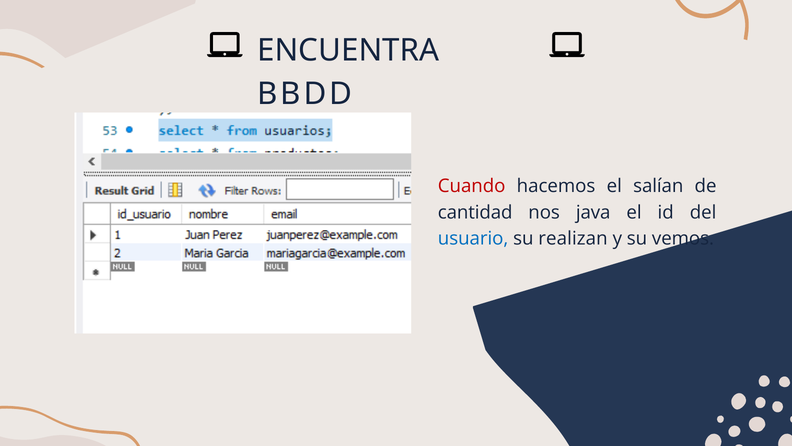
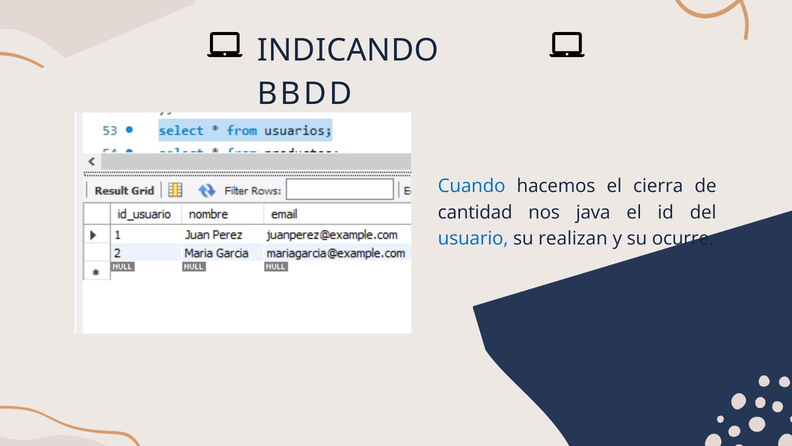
ENCUENTRA: ENCUENTRA -> INDICANDO
Cuando colour: red -> blue
salían: salían -> cierra
vemos: vemos -> ocurre
